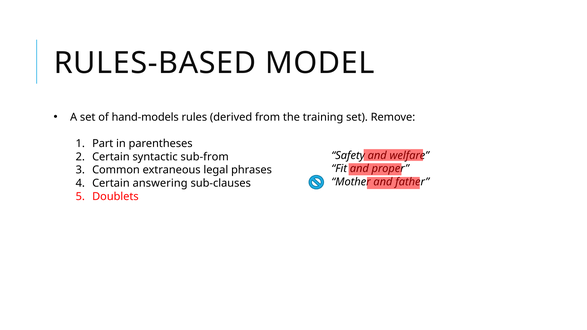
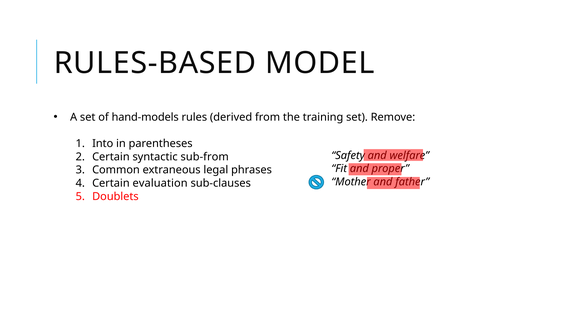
Part: Part -> Into
answering: answering -> evaluation
